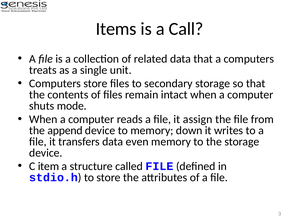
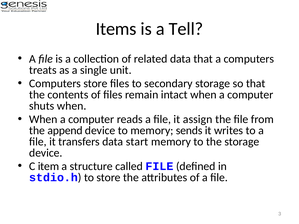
Call: Call -> Tell
shuts mode: mode -> when
down: down -> sends
even: even -> start
